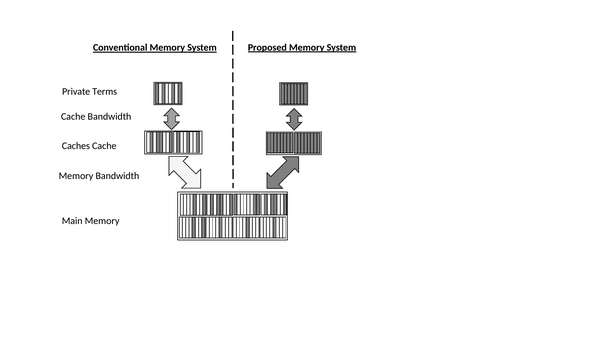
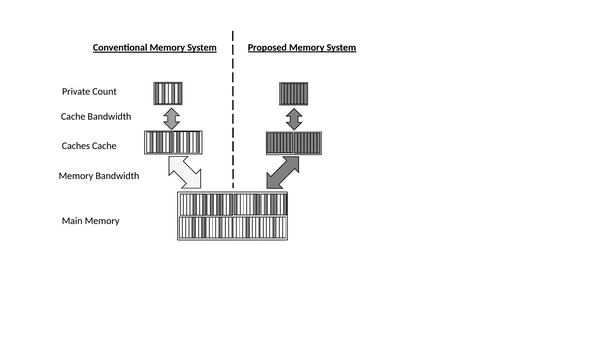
Terms: Terms -> Count
